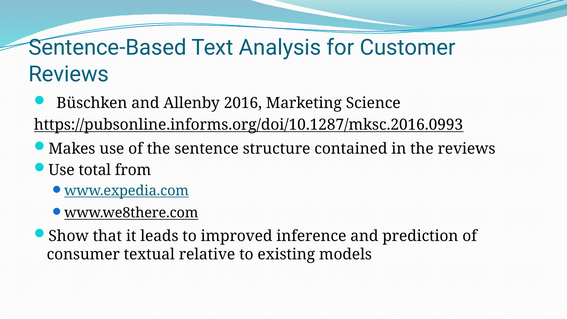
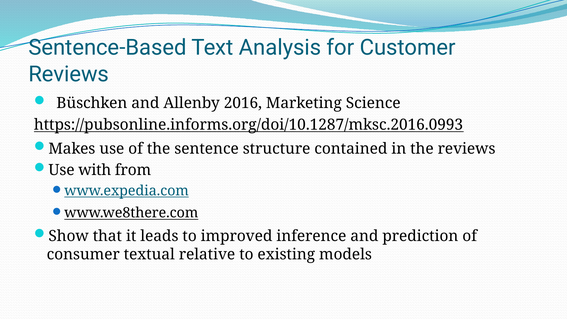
total: total -> with
